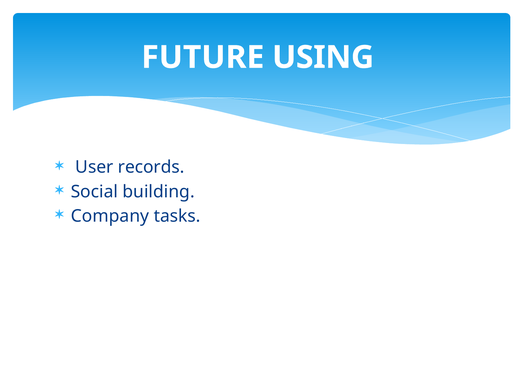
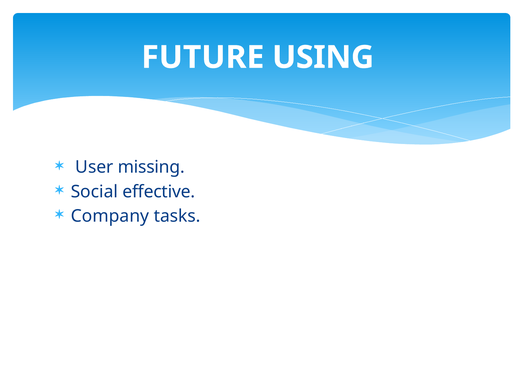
records: records -> missing
building: building -> effective
